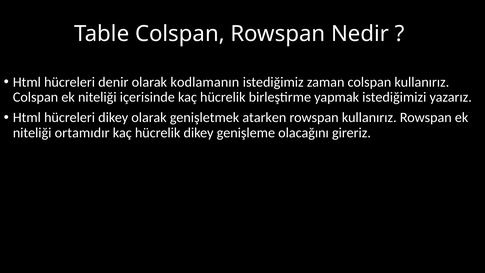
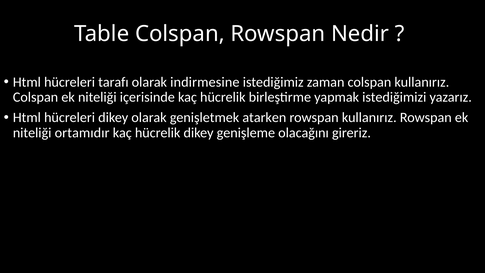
denir: denir -> tarafı
kodlamanın: kodlamanın -> indirmesine
